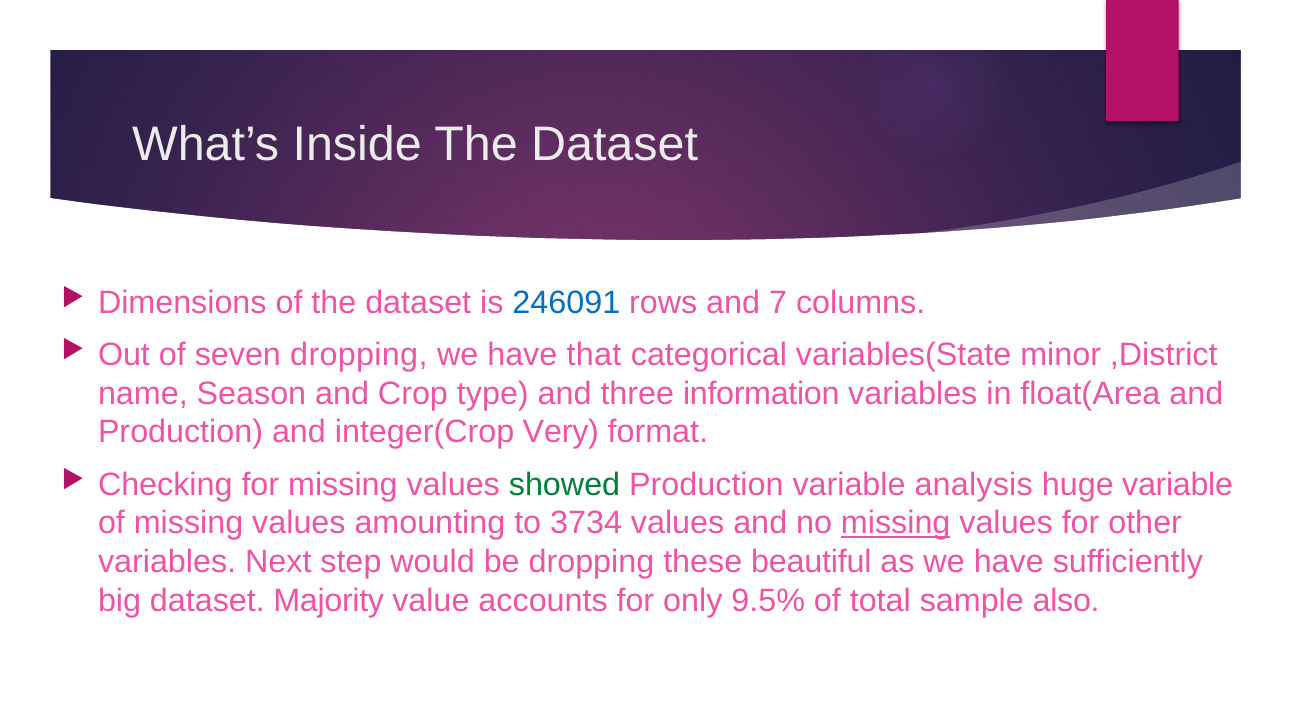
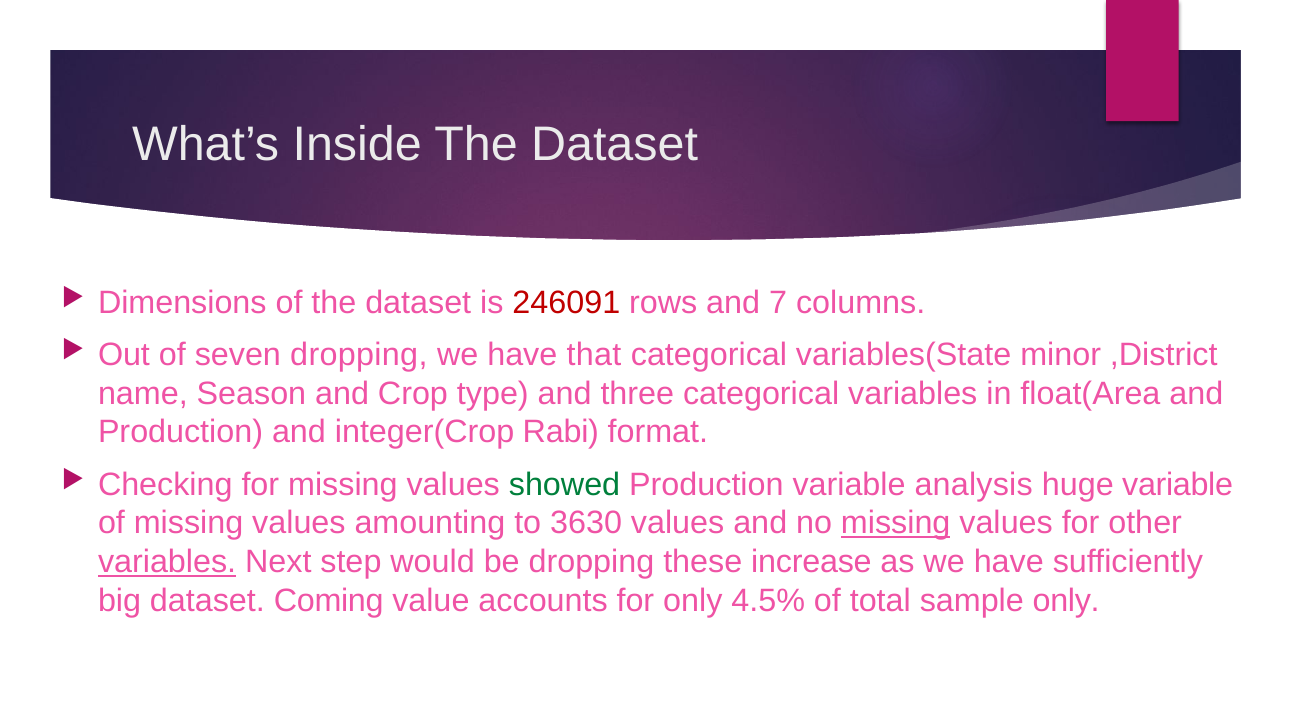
246091 colour: blue -> red
three information: information -> categorical
Very: Very -> Rabi
3734: 3734 -> 3630
variables at (167, 562) underline: none -> present
beautiful: beautiful -> increase
Majority: Majority -> Coming
9.5%: 9.5% -> 4.5%
sample also: also -> only
